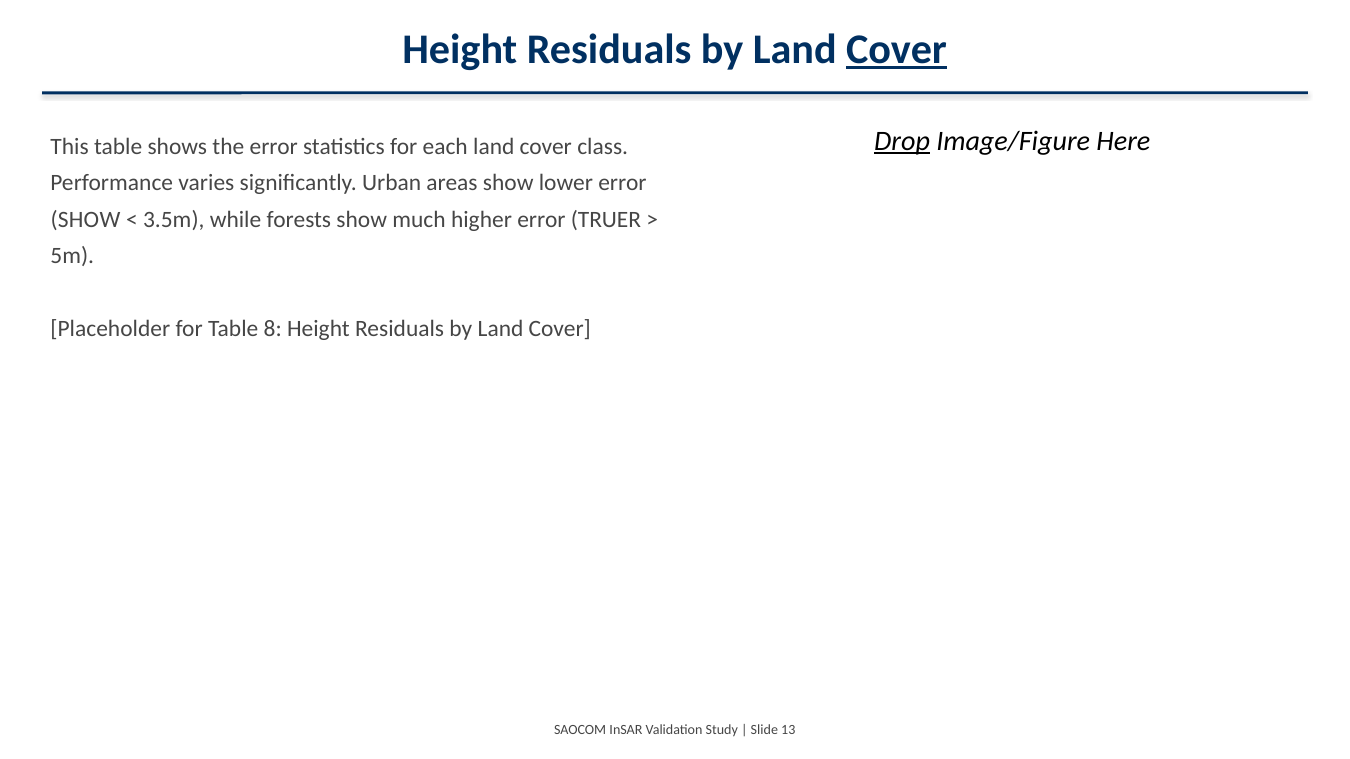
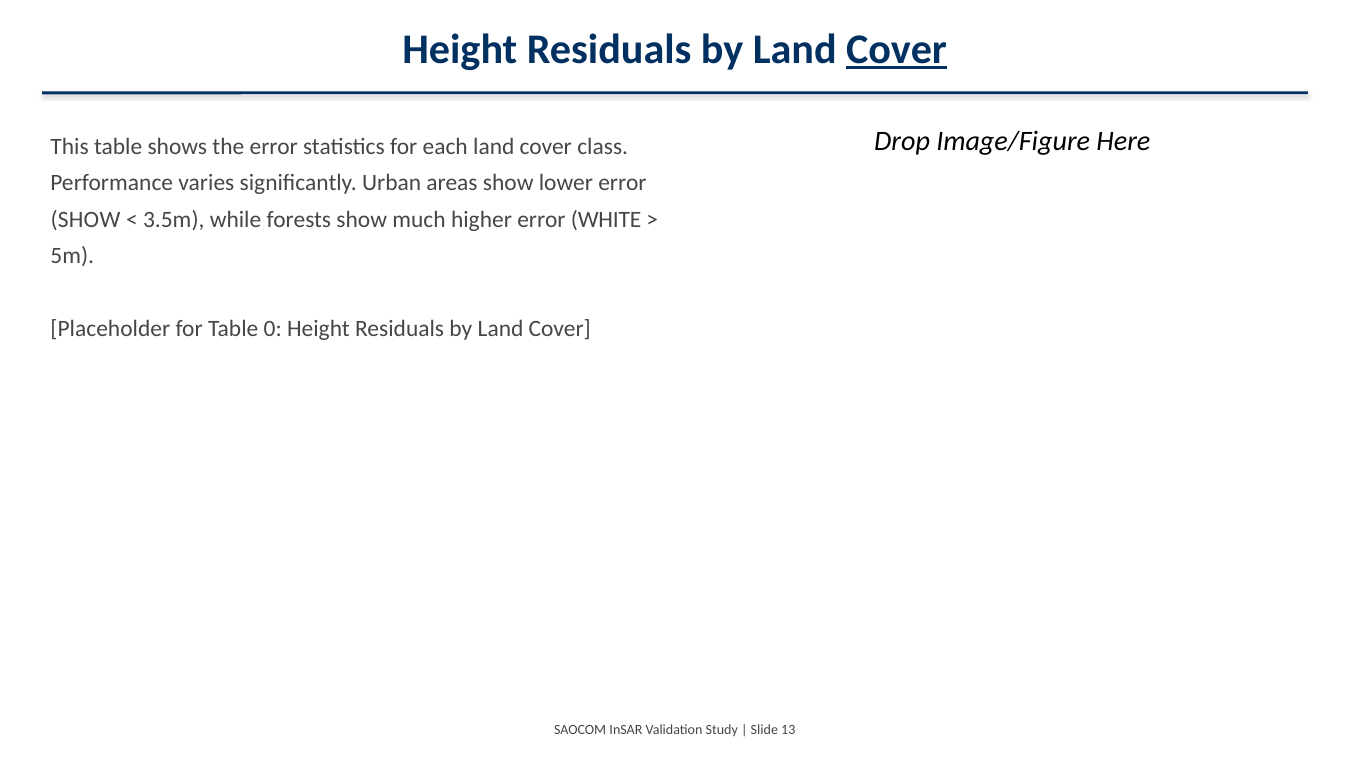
Drop underline: present -> none
TRUER: TRUER -> WHITE
8: 8 -> 0
